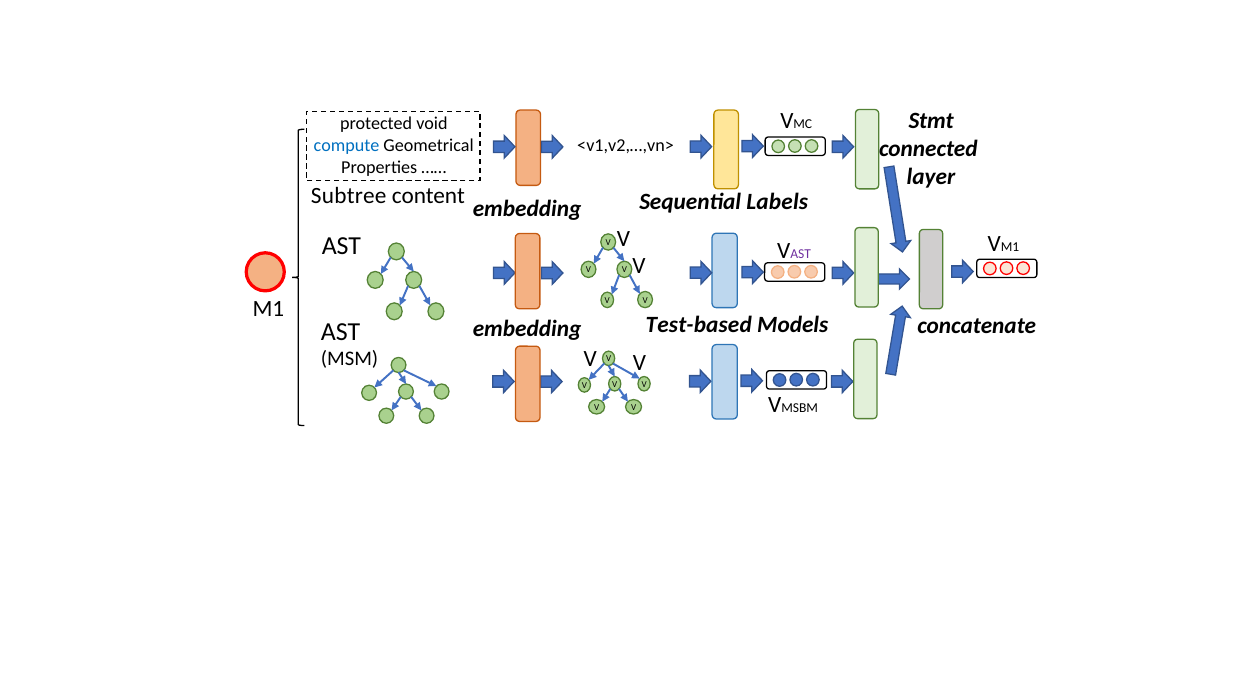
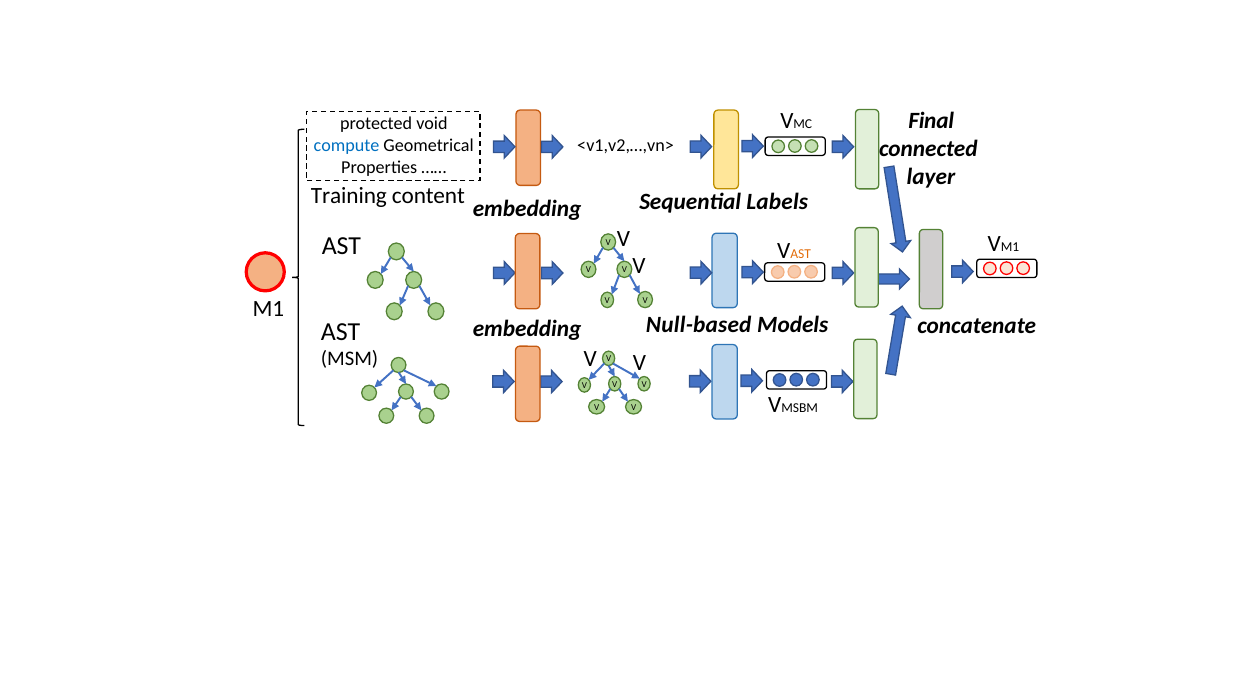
Stmt: Stmt -> Final
Subtree: Subtree -> Training
AST at (801, 253) colour: purple -> orange
Test-based: Test-based -> Null-based
